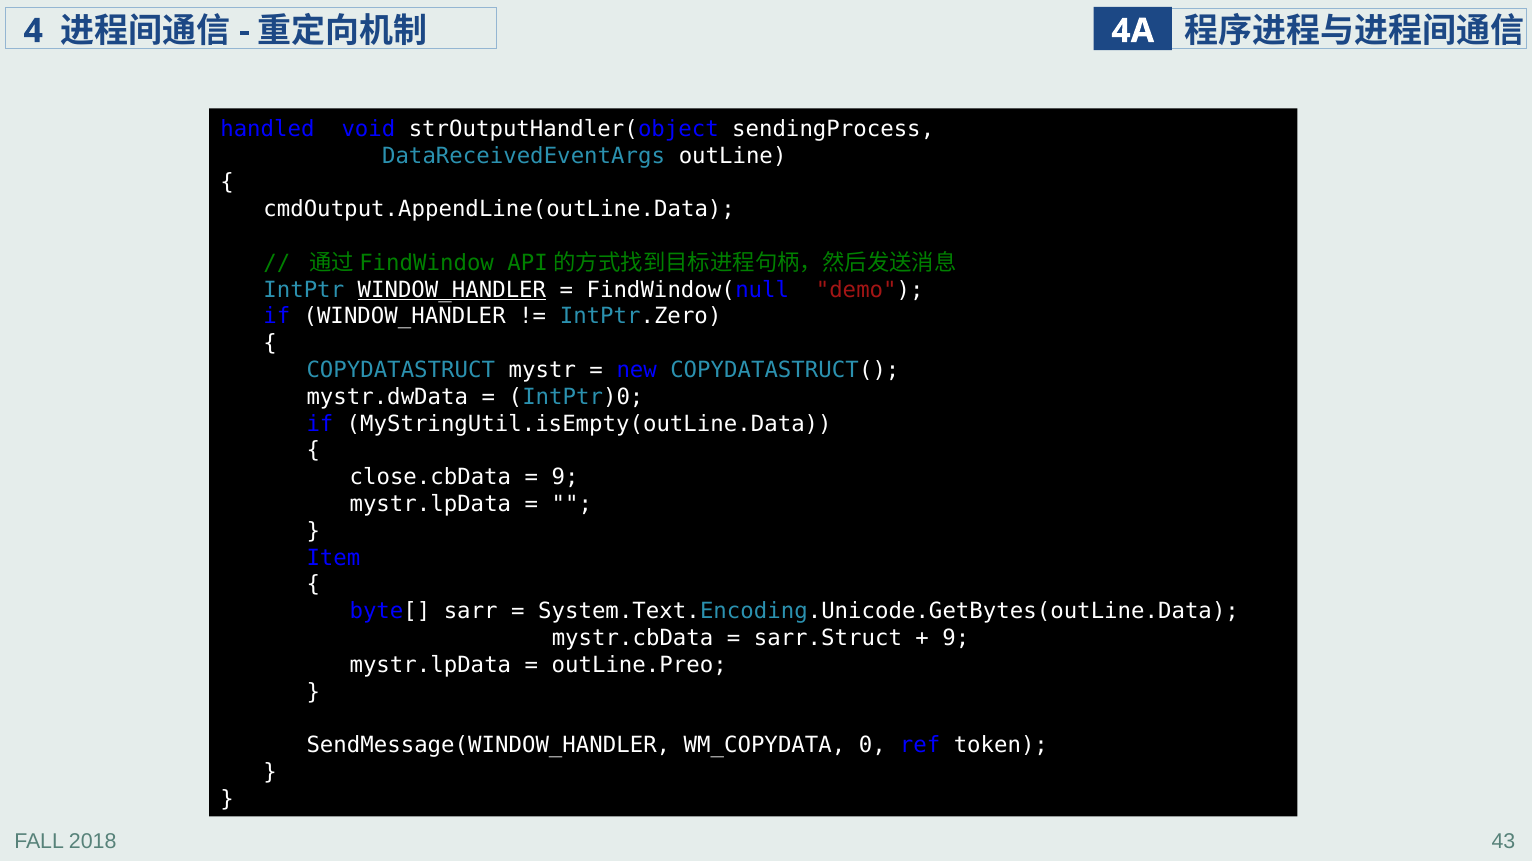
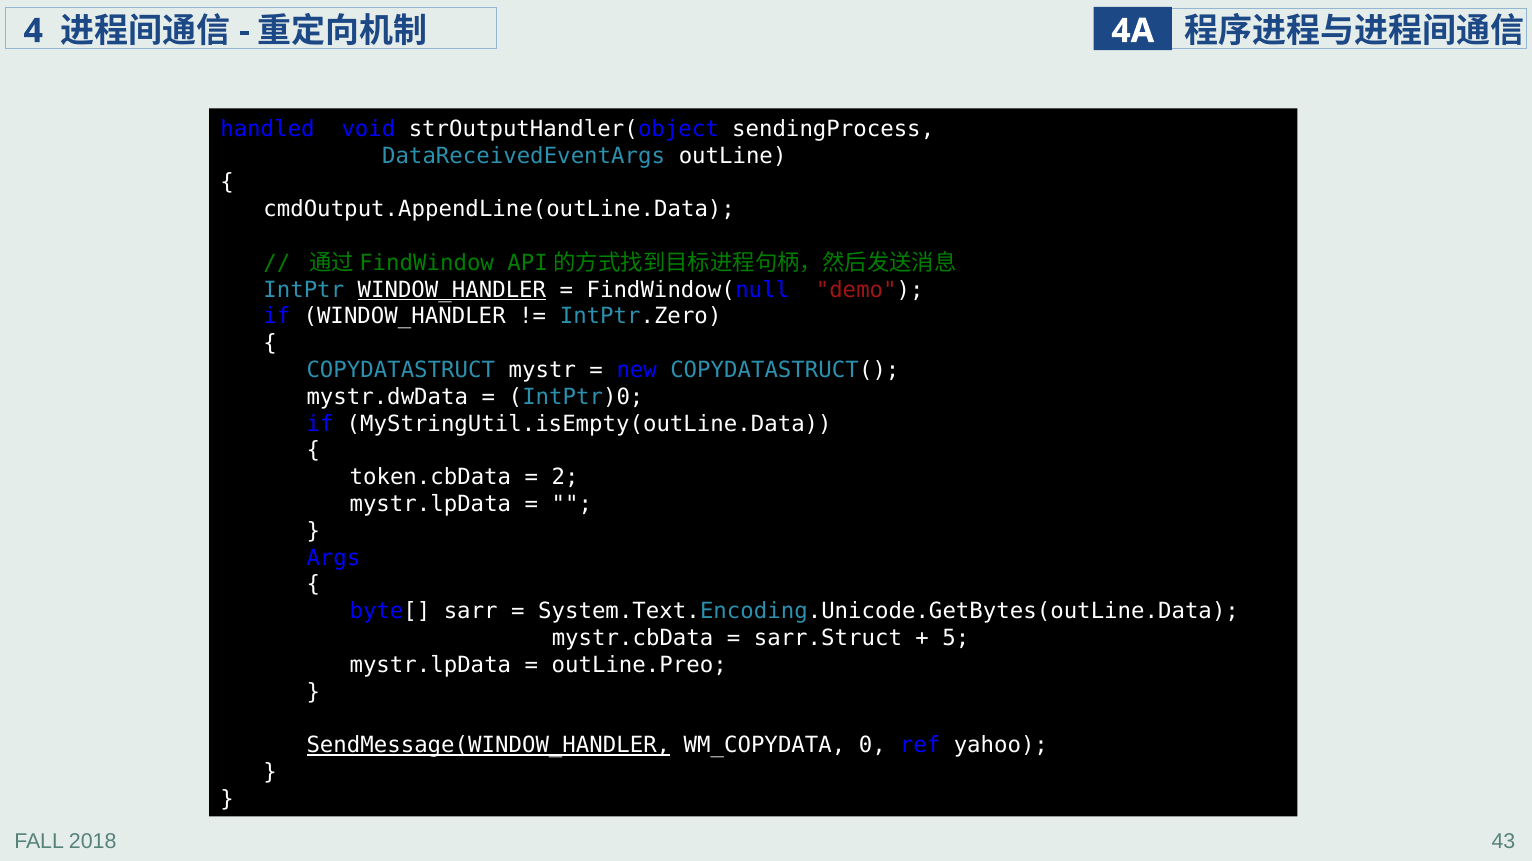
close.cbData: close.cbData -> token.cbData
9 at (565, 478): 9 -> 2
Item: Item -> Args
9 at (956, 639): 9 -> 5
SendMessage(WINDOW_HANDLER underline: none -> present
token: token -> yahoo
